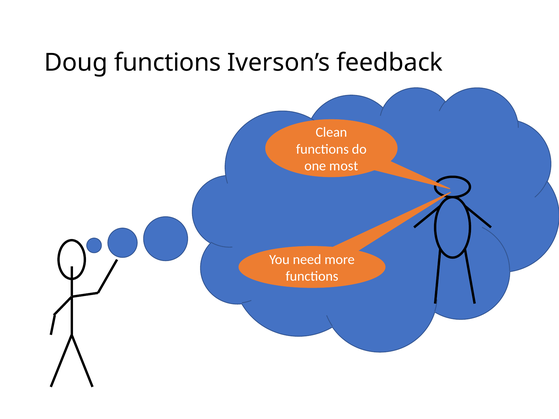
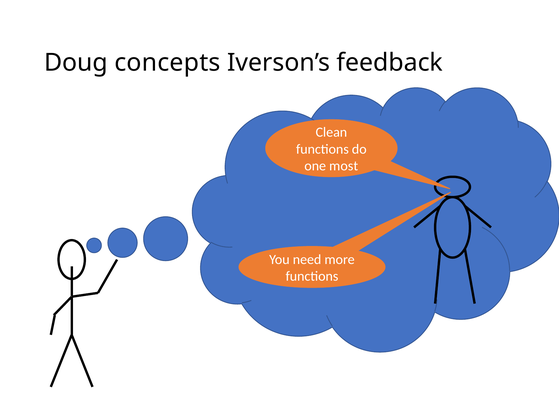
Doug functions: functions -> concepts
